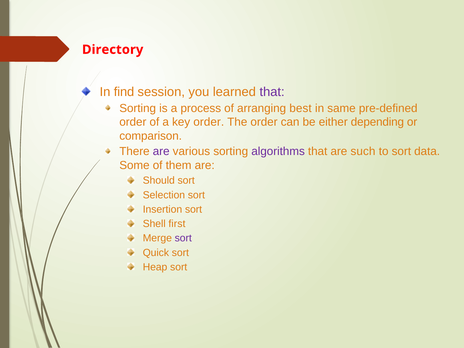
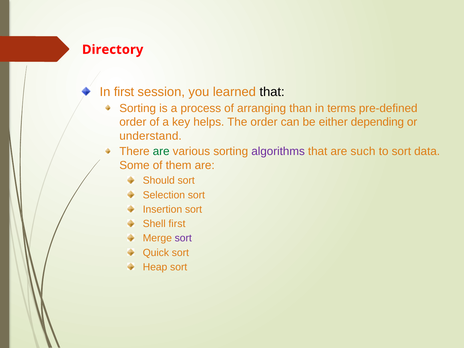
In find: find -> first
that at (272, 92) colour: purple -> black
best: best -> than
same: same -> terms
key order: order -> helps
comparison: comparison -> understand
are at (161, 152) colour: purple -> green
